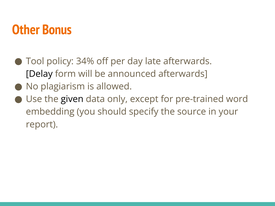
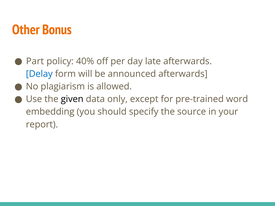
Tool: Tool -> Part
34%: 34% -> 40%
Delay colour: black -> blue
